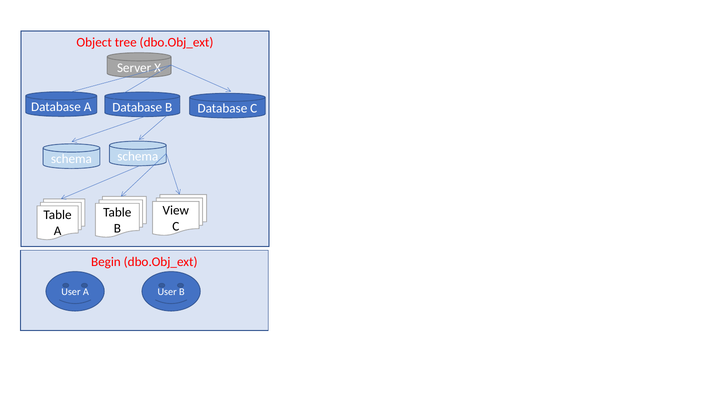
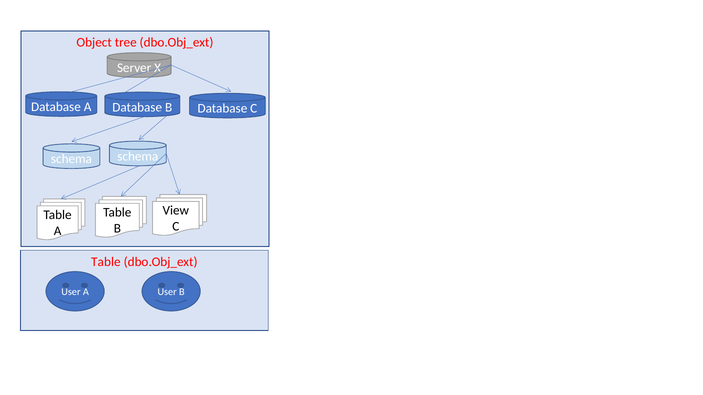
Begin at (106, 262): Begin -> Table
